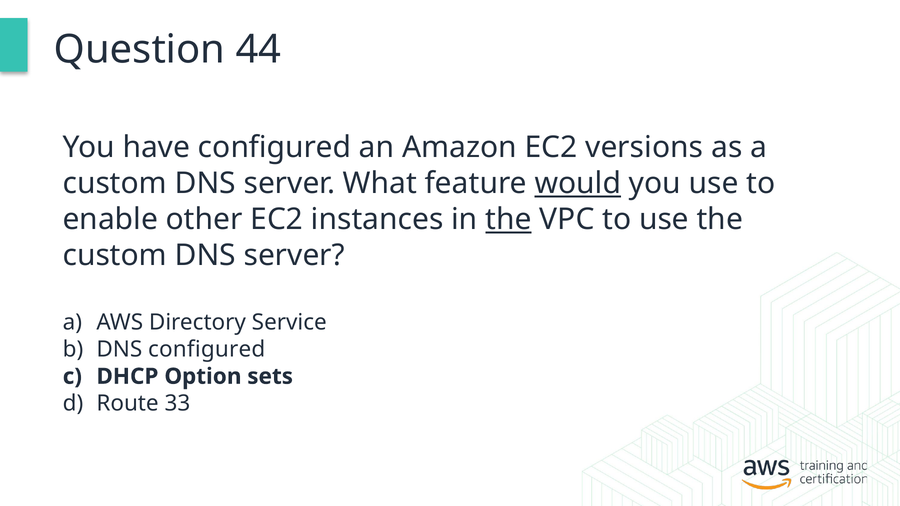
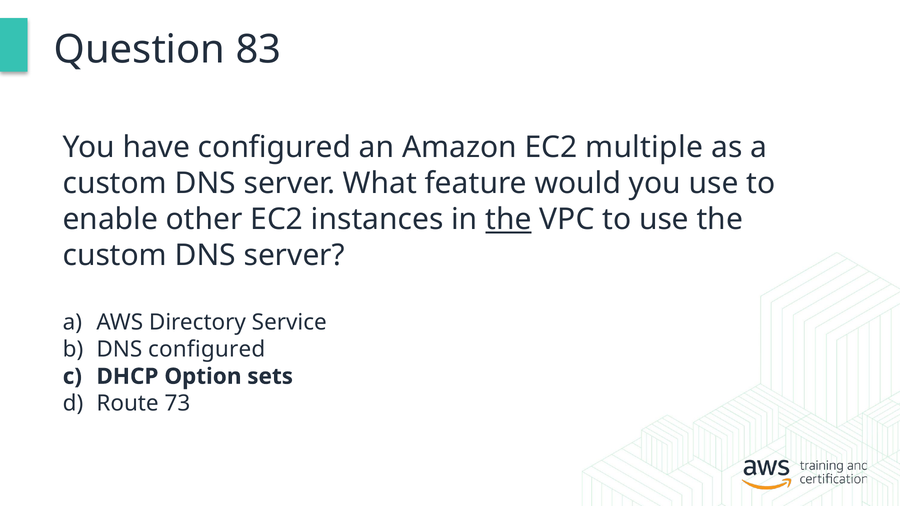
44: 44 -> 83
versions: versions -> multiple
would underline: present -> none
33: 33 -> 73
